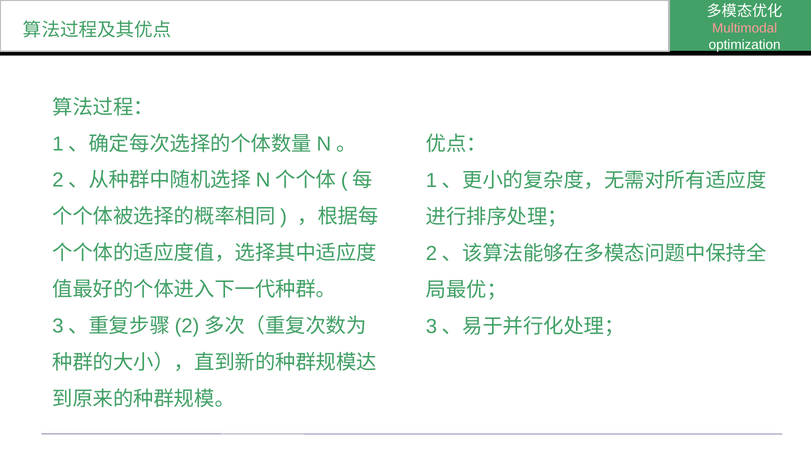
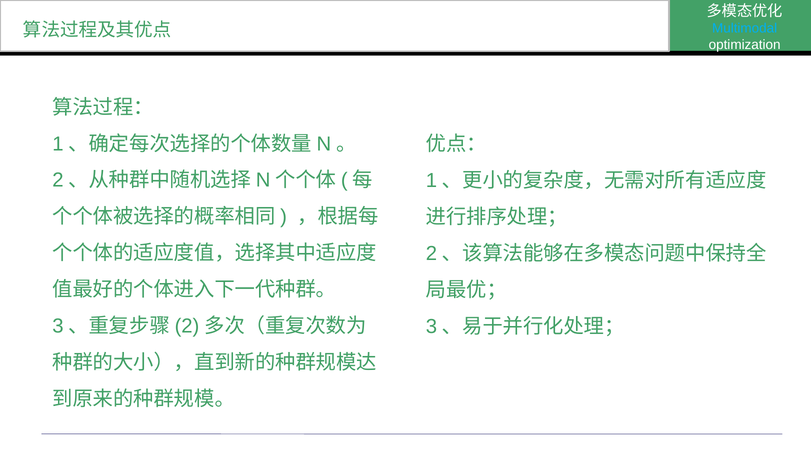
Multimodal colour: pink -> light blue
